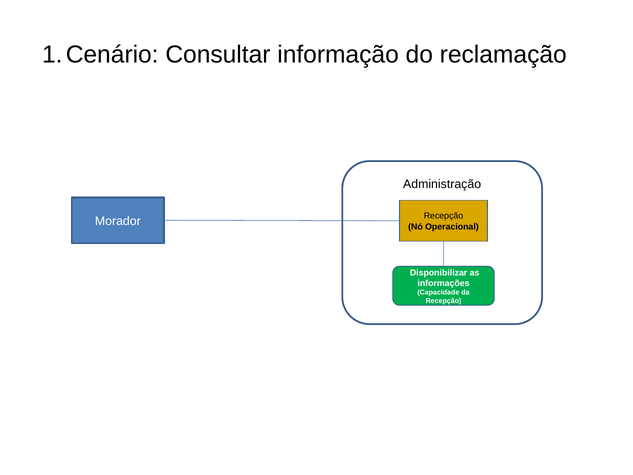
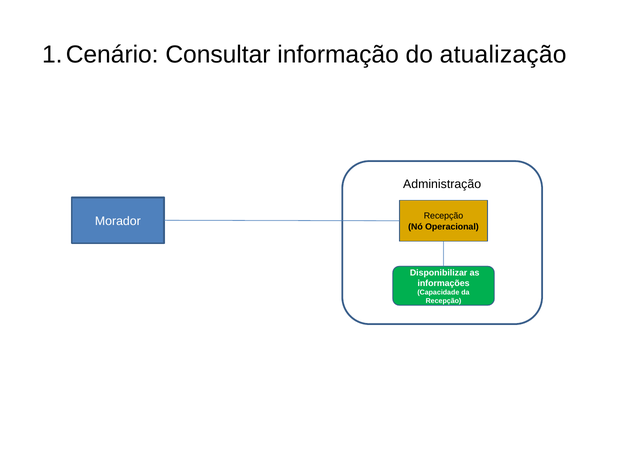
reclamação: reclamação -> atualização
